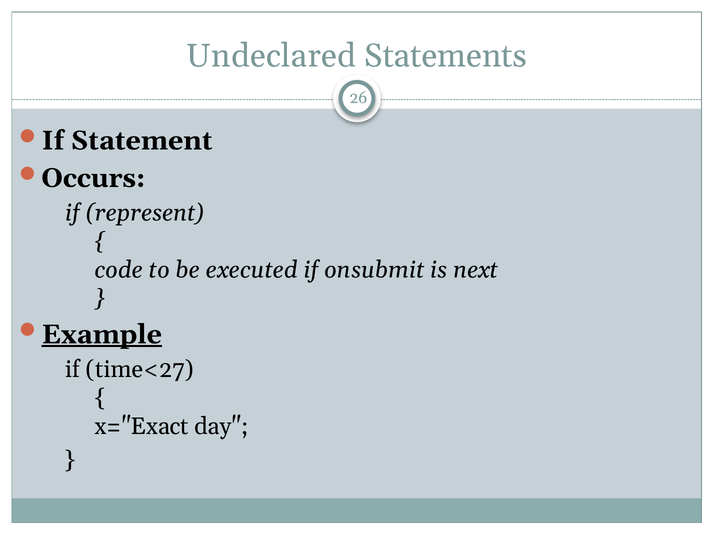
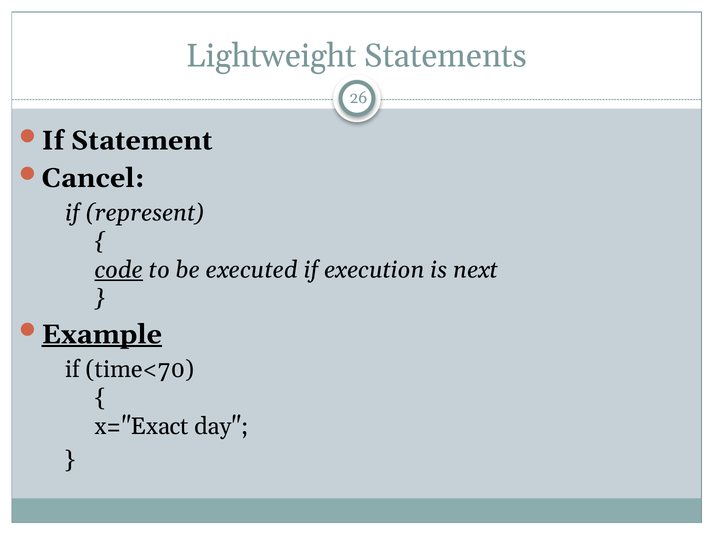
Undeclared: Undeclared -> Lightweight
Occurs: Occurs -> Cancel
code underline: none -> present
onsubmit: onsubmit -> execution
time<27: time<27 -> time<70
